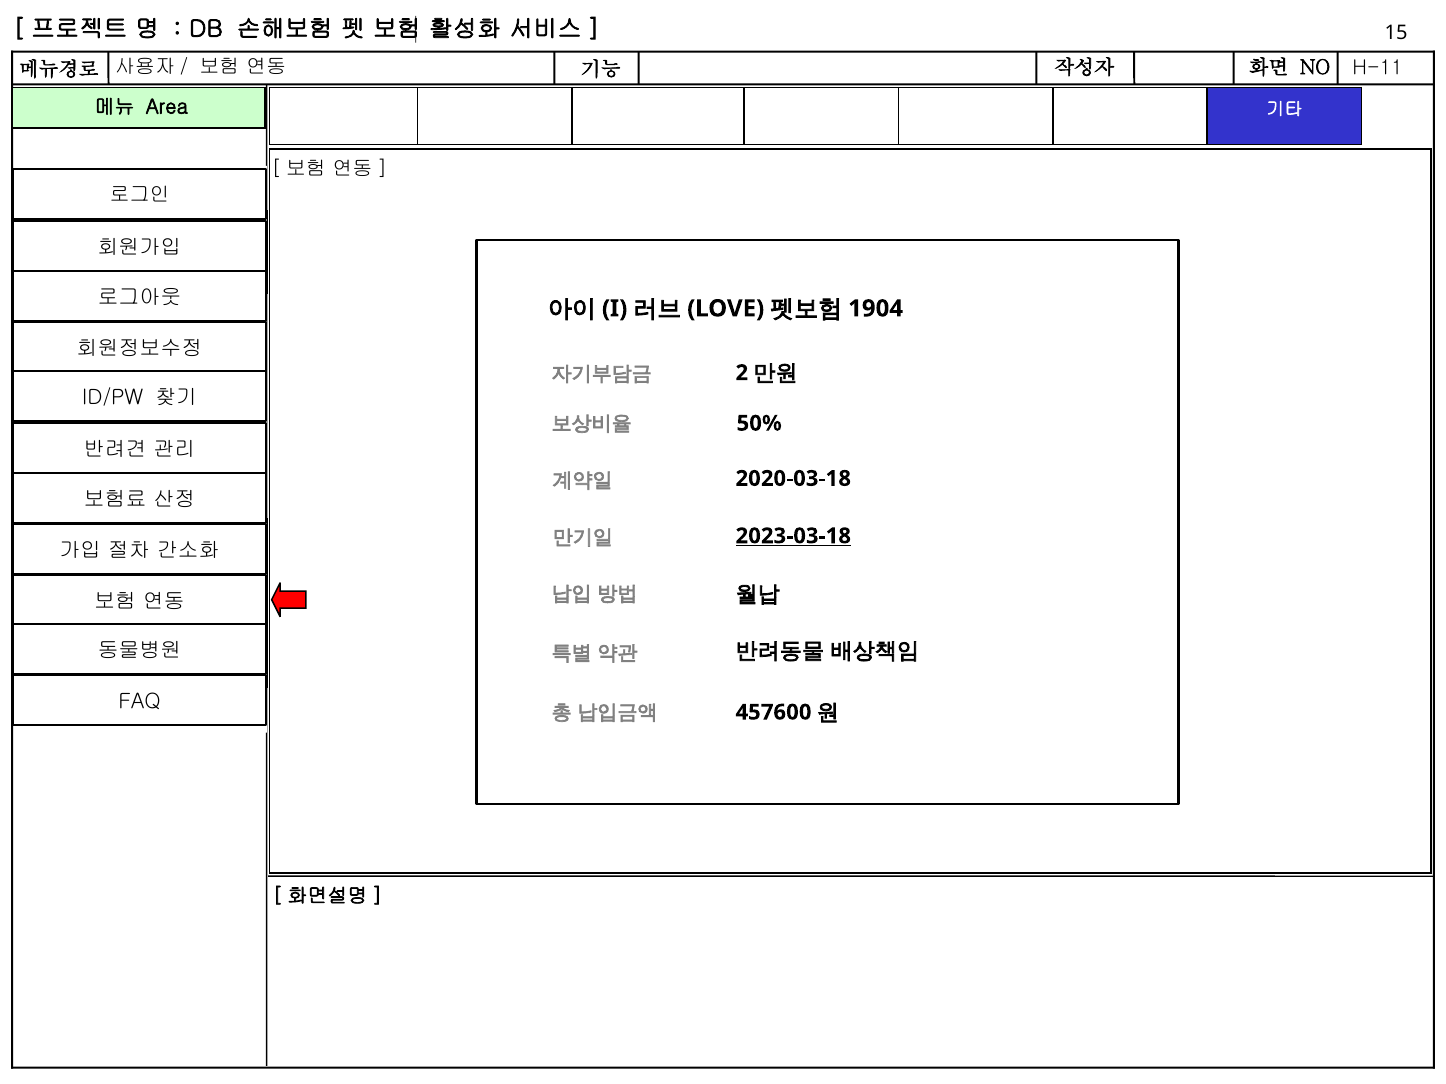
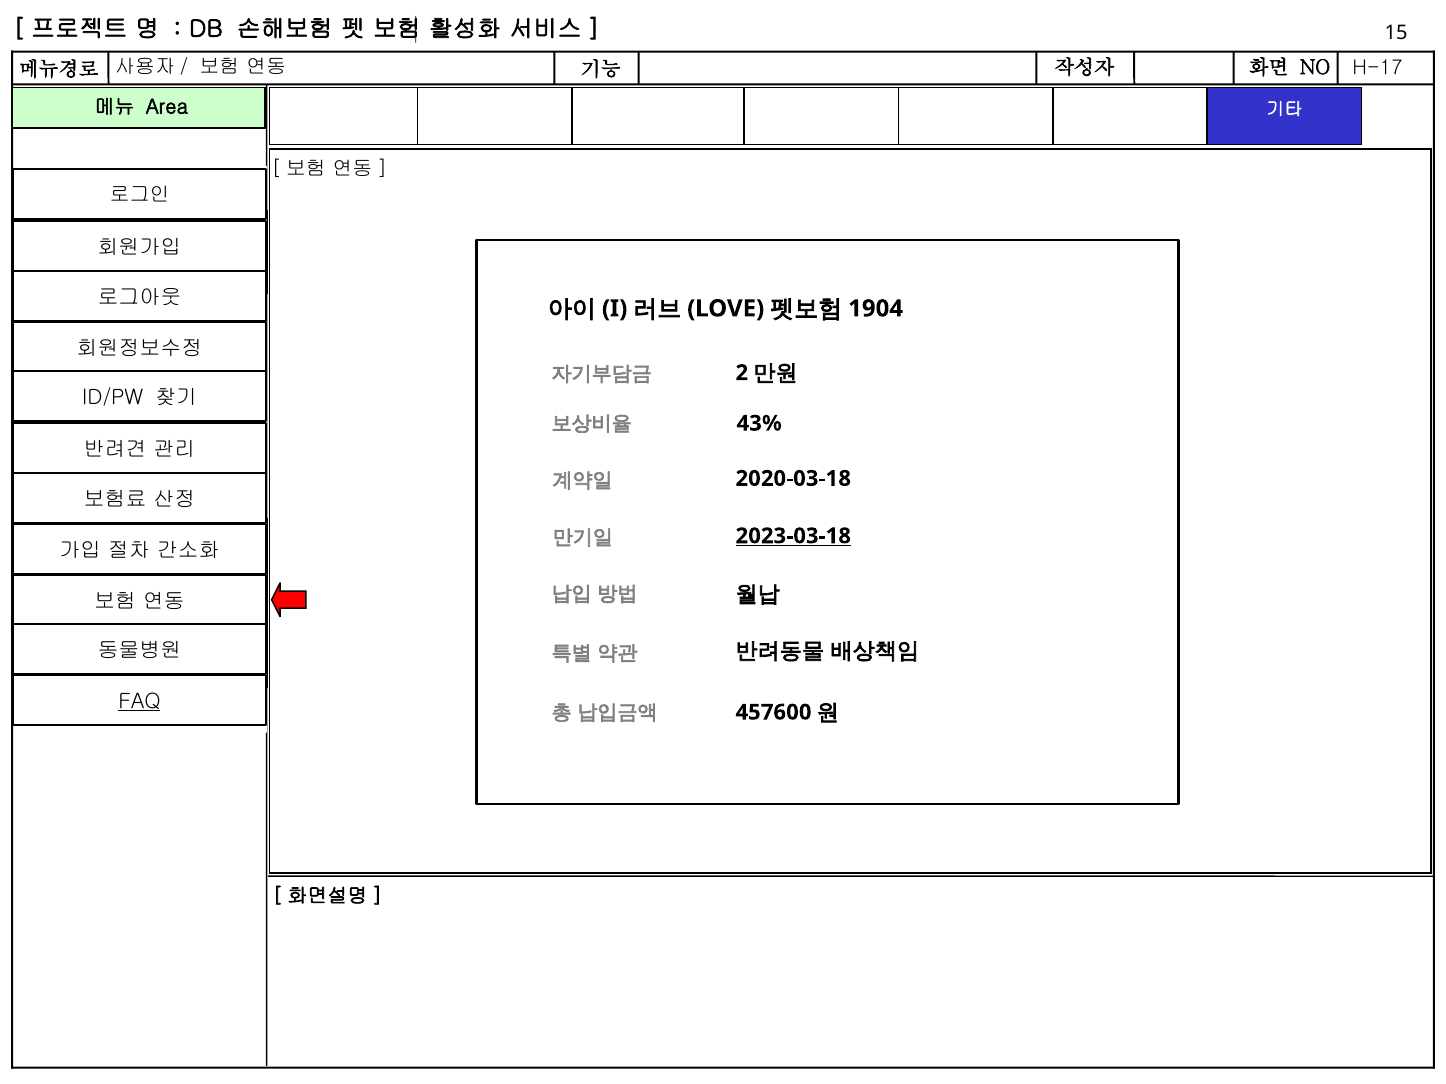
H-11: H-11 -> H-17
50%: 50% -> 43%
FAQ underline: none -> present
